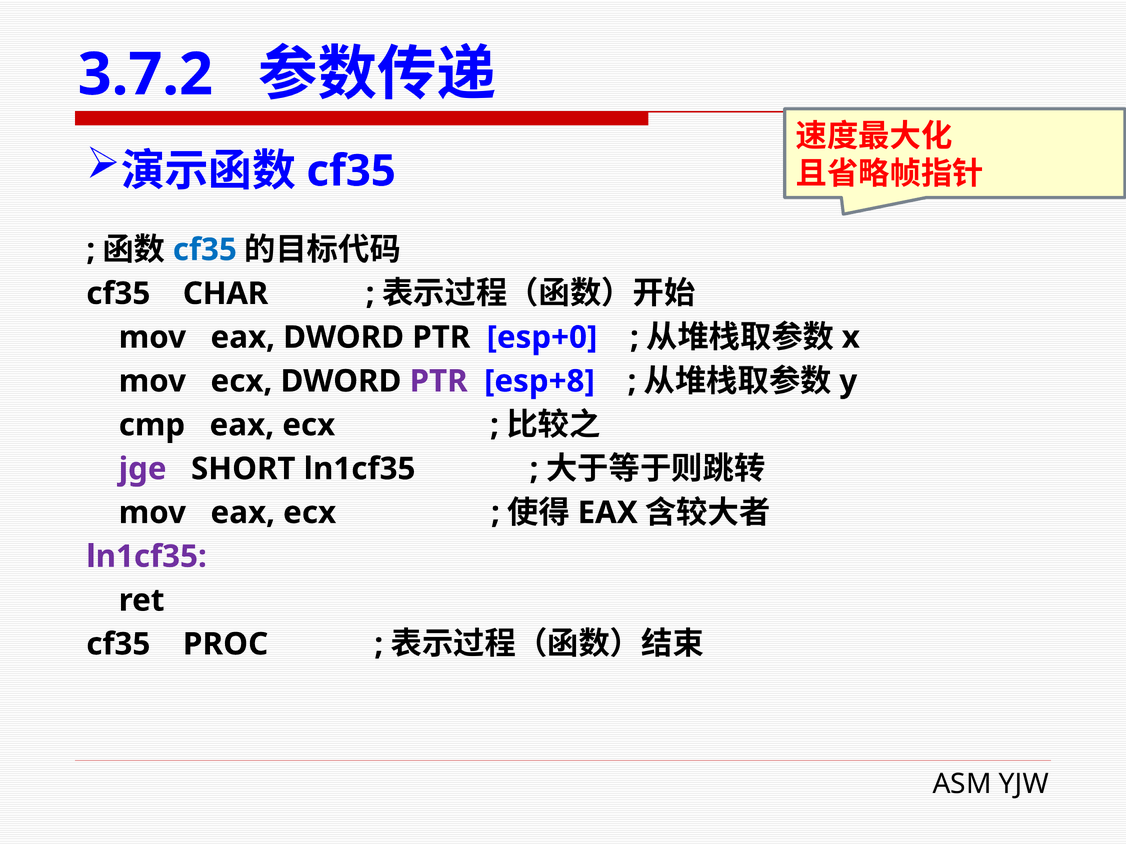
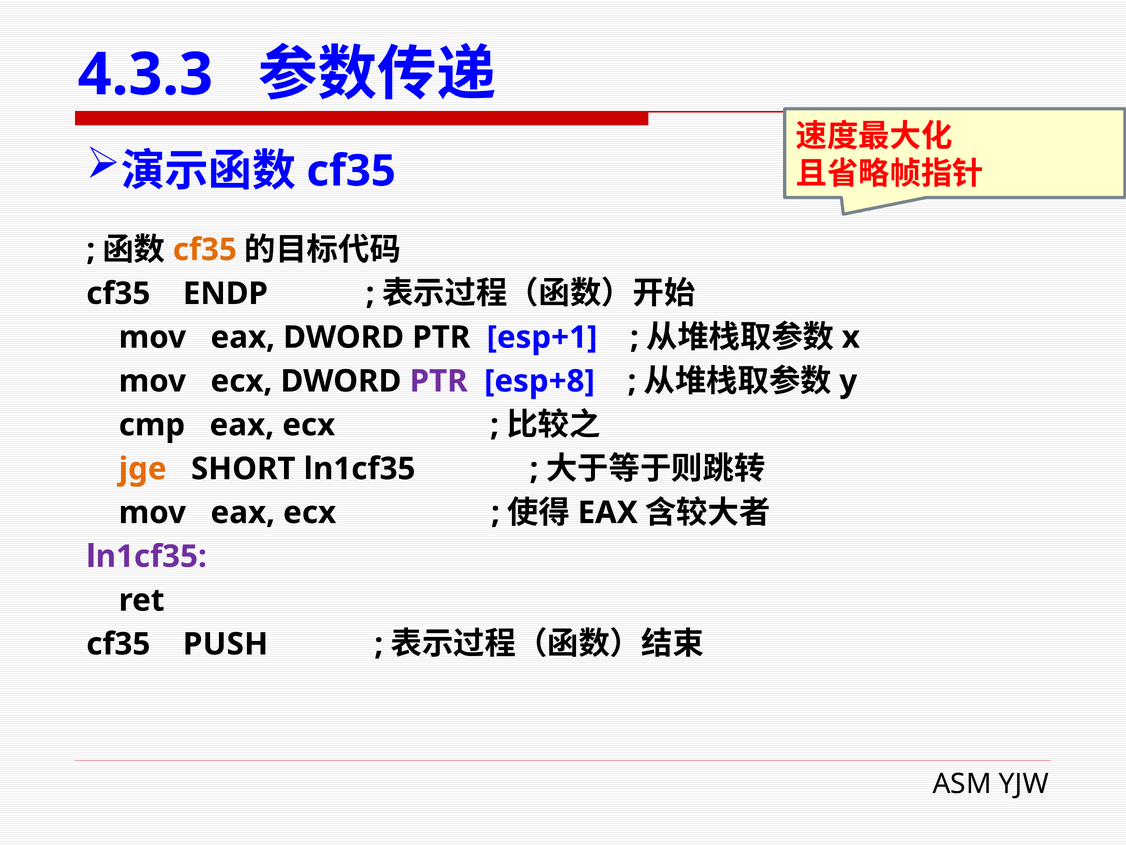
3.7.2: 3.7.2 -> 4.3.3
cf35 at (205, 250) colour: blue -> orange
CHAR: CHAR -> ENDP
esp+0: esp+0 -> esp+1
jge colour: purple -> orange
PROC: PROC -> PUSH
